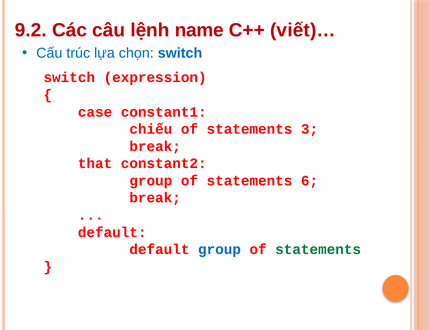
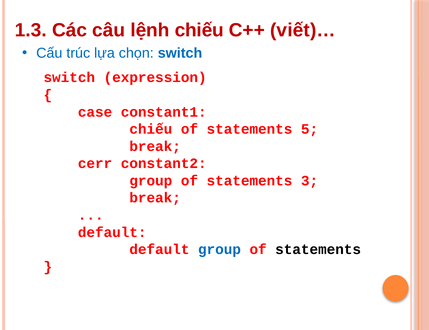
9.2: 9.2 -> 1.3
lệnh name: name -> chiếu
3: 3 -> 5
that: that -> cerr
6: 6 -> 3
statements at (318, 249) colour: green -> black
